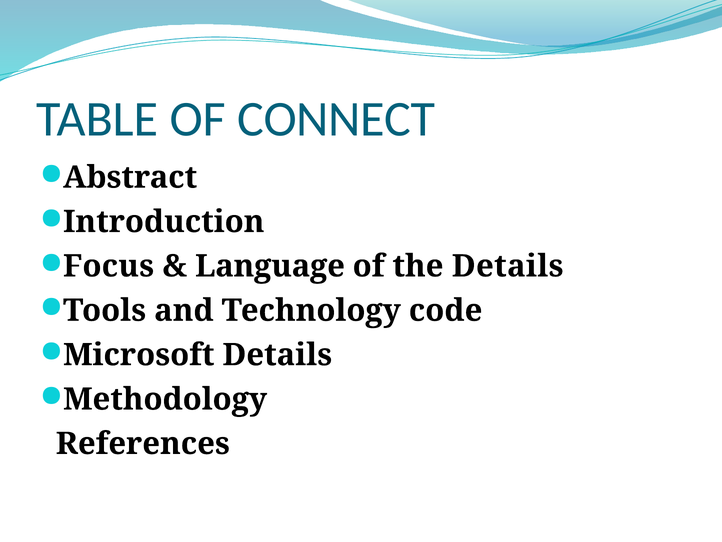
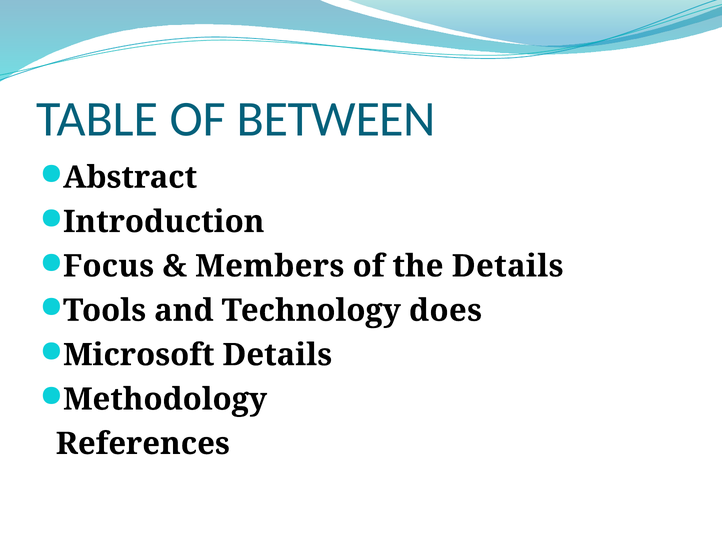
CONNECT: CONNECT -> BETWEEN
Language: Language -> Members
code: code -> does
